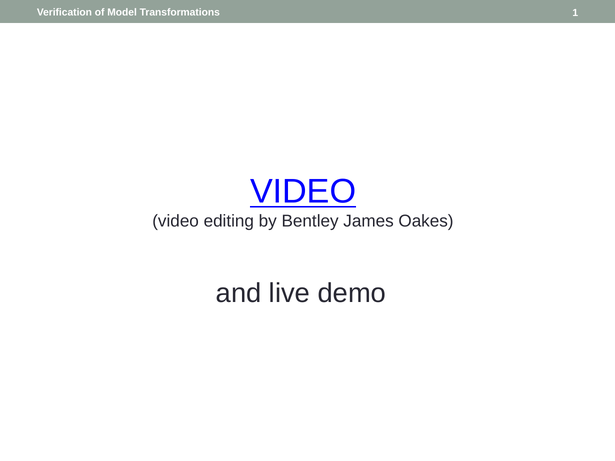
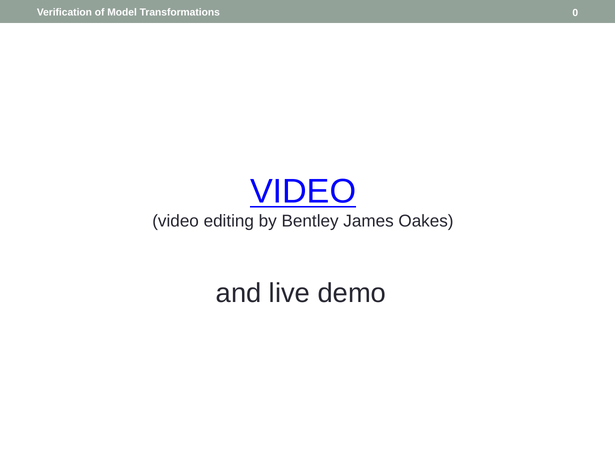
1: 1 -> 0
